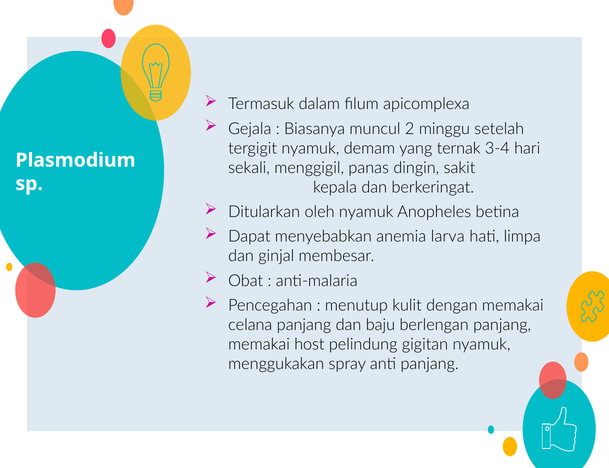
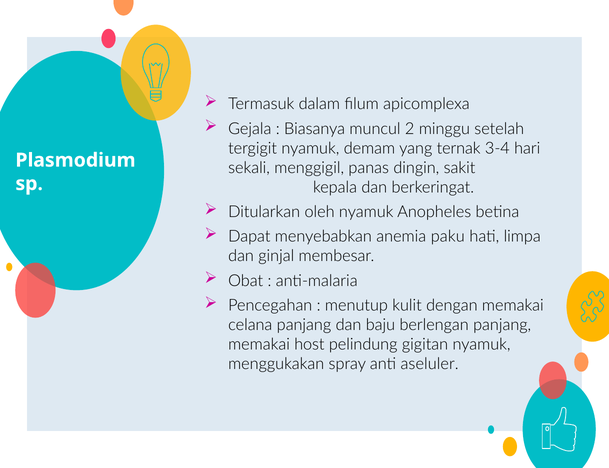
larva: larva -> paku
anti panjang: panjang -> aseluler
